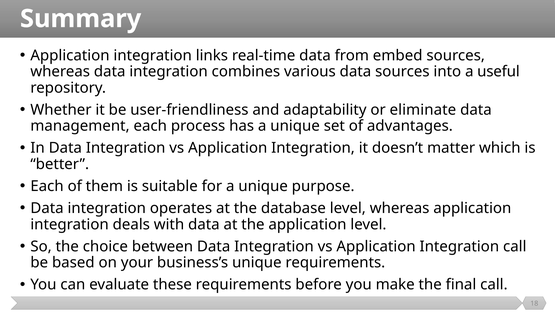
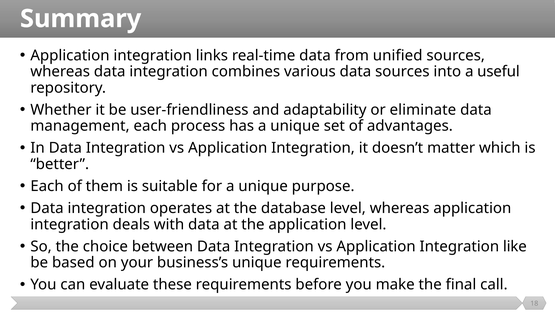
embed: embed -> unified
Integration call: call -> like
